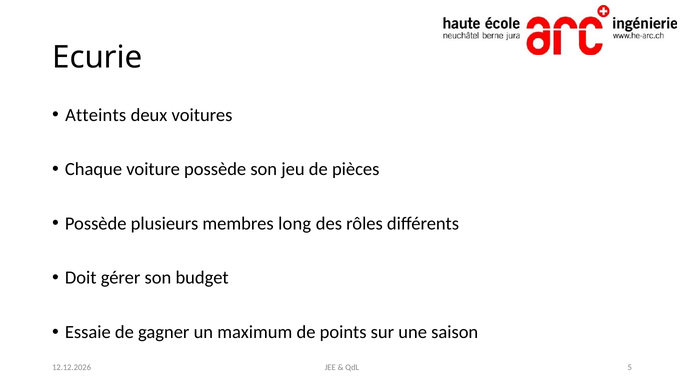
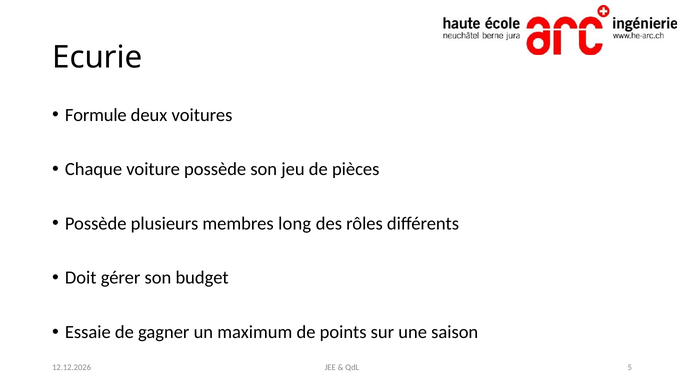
Atteints: Atteints -> Formule
